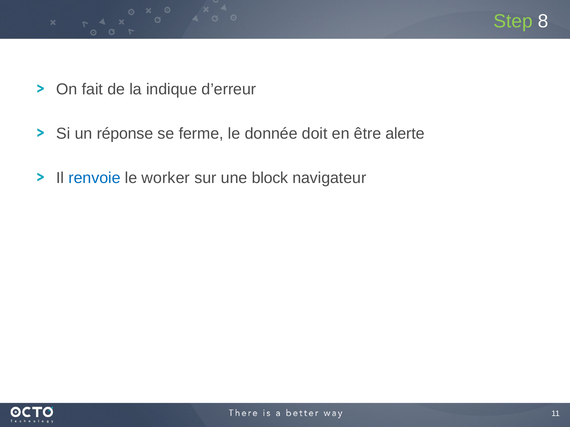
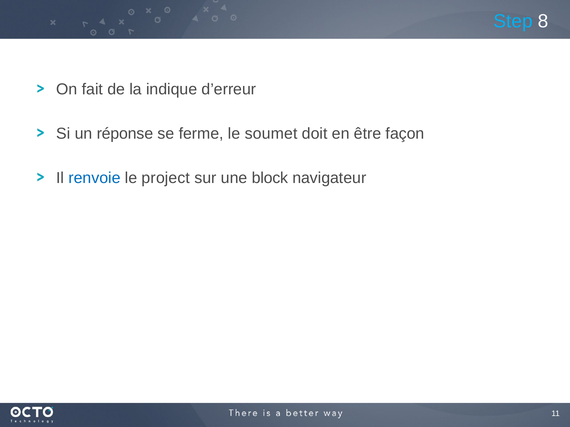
Step colour: light green -> light blue
donnée: donnée -> soumet
alerte: alerte -> façon
worker: worker -> project
